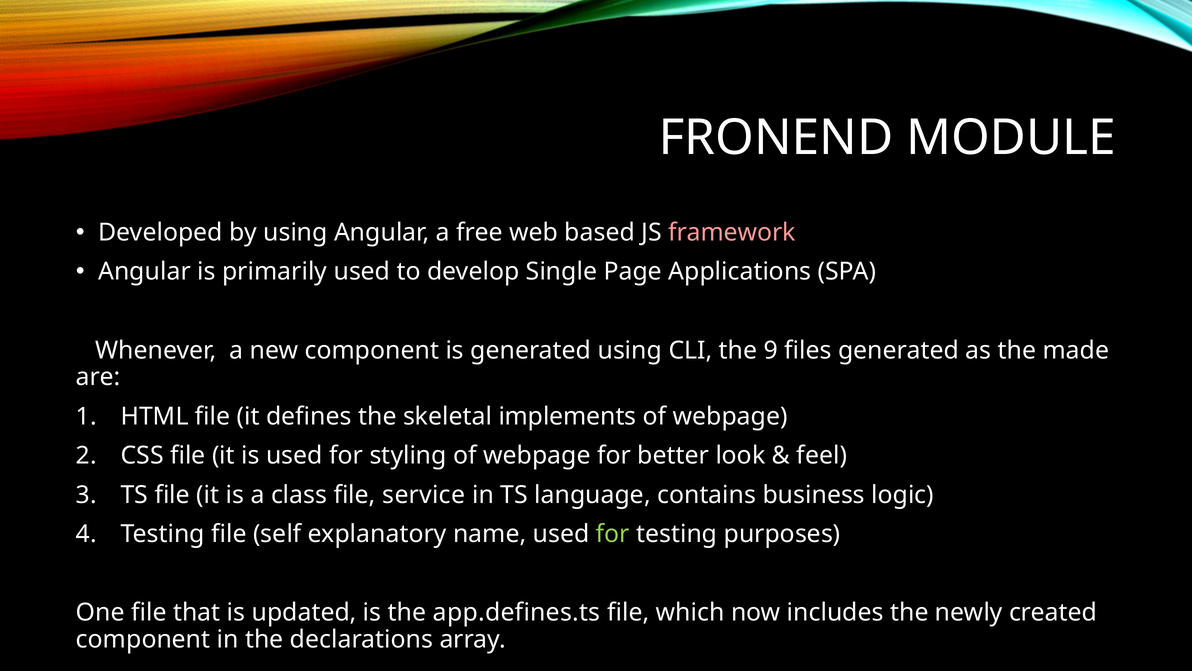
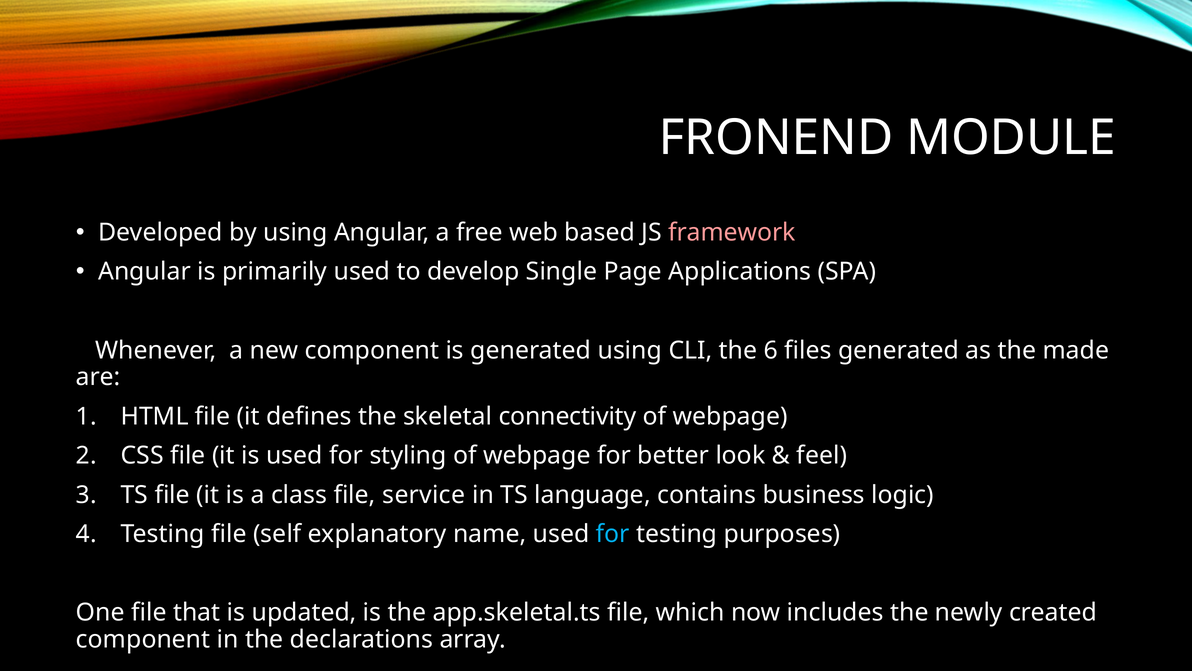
9: 9 -> 6
implements: implements -> connectivity
for at (613, 534) colour: light green -> light blue
app.defines.ts: app.defines.ts -> app.skeletal.ts
